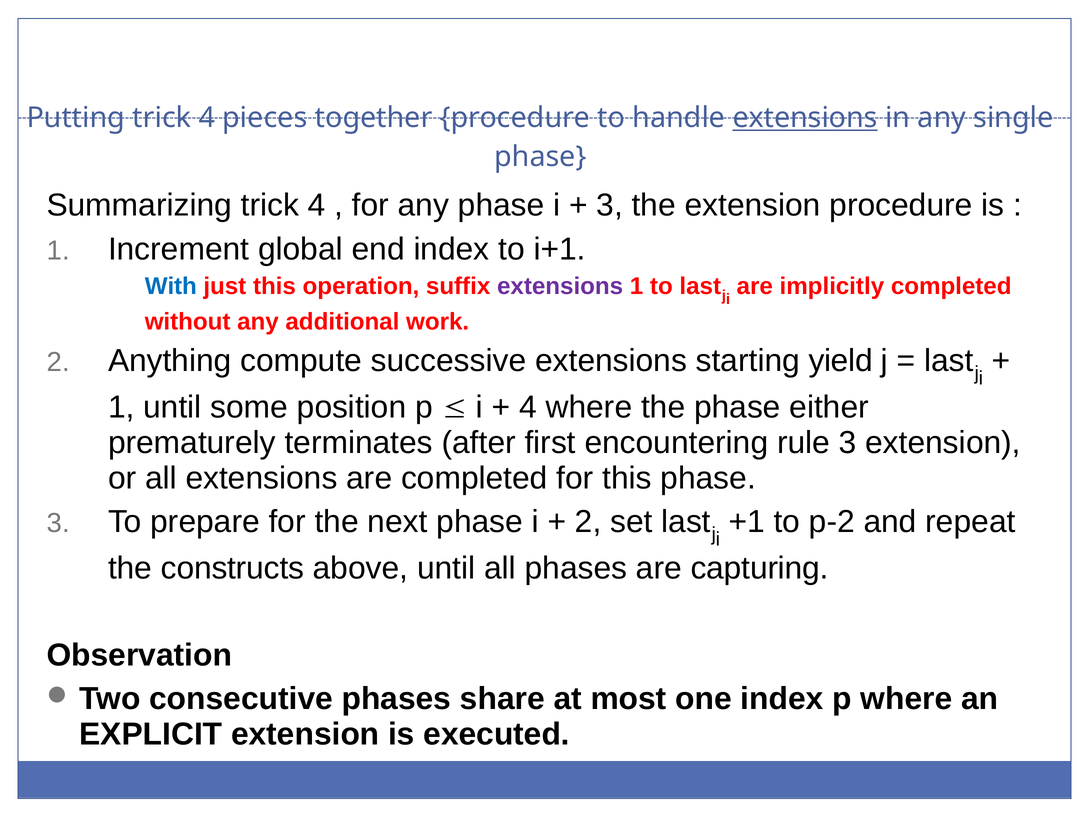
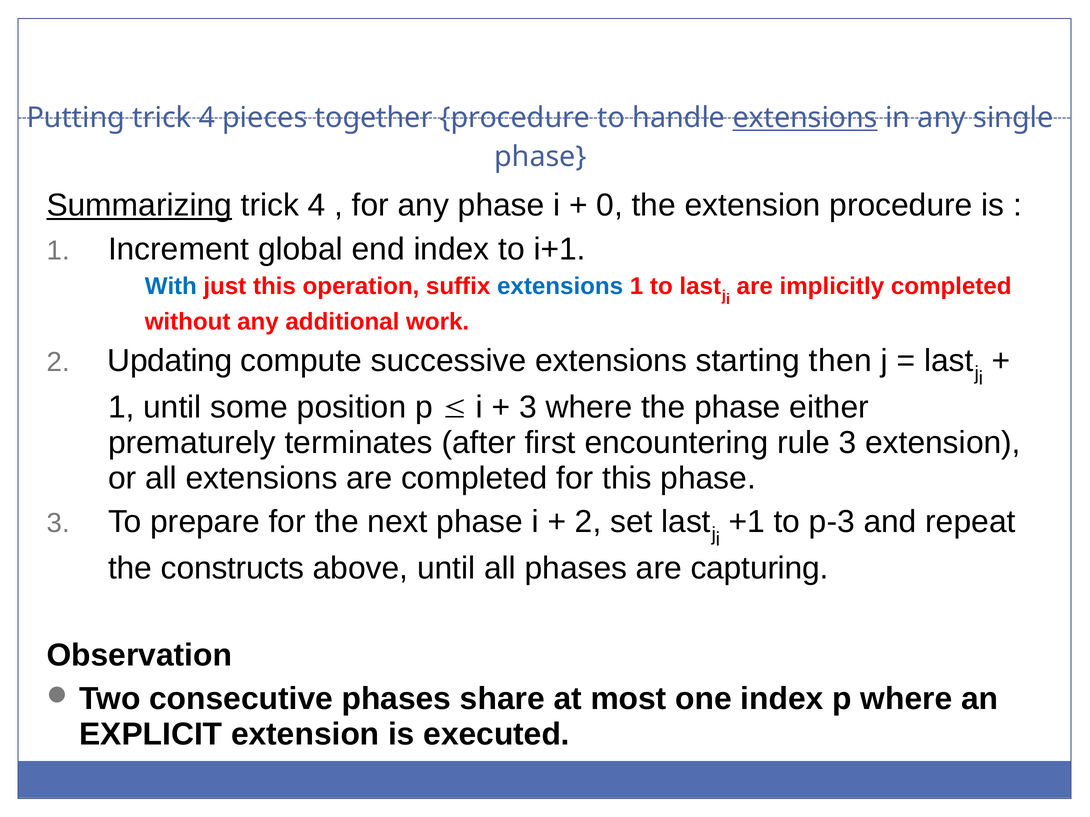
Summarizing underline: none -> present
3 at (610, 206): 3 -> 0
extensions at (560, 286) colour: purple -> blue
Anything: Anything -> Updating
yield: yield -> then
4 at (528, 407): 4 -> 3
p-2: p-2 -> p-3
